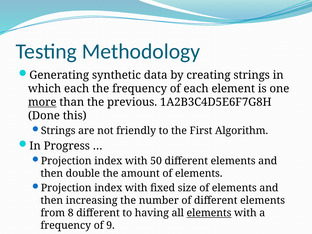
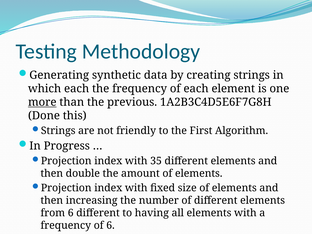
50: 50 -> 35
from 8: 8 -> 6
elements at (209, 213) underline: present -> none
of 9: 9 -> 6
